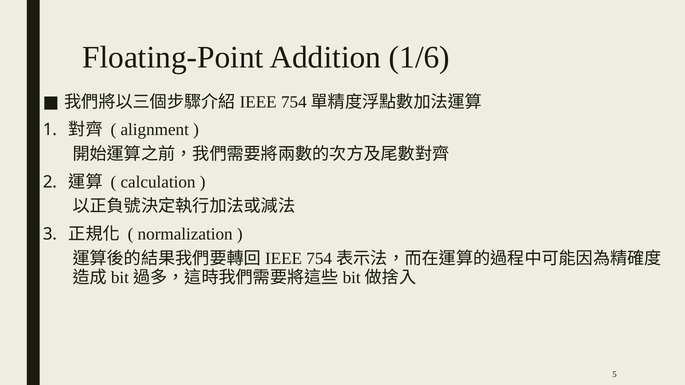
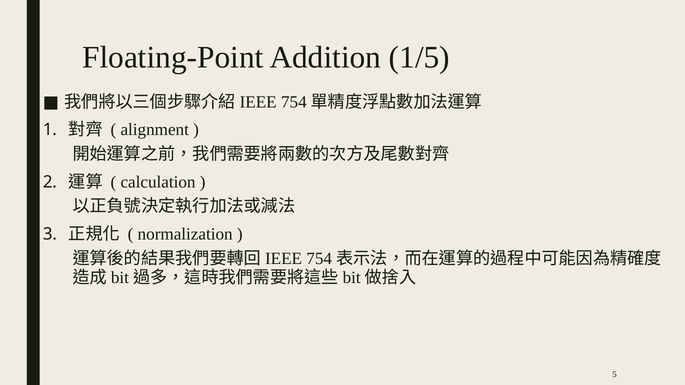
1/6: 1/6 -> 1/5
